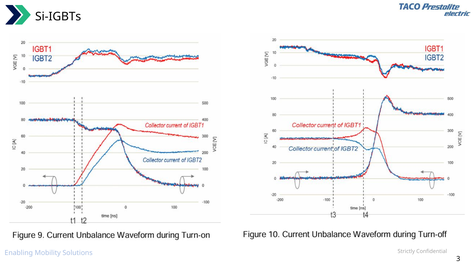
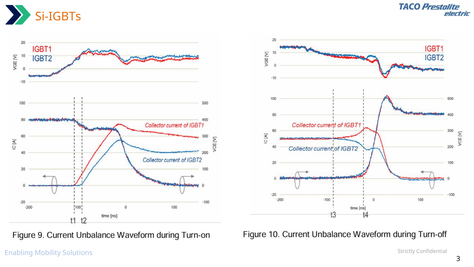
Si-IGBTs colour: black -> orange
